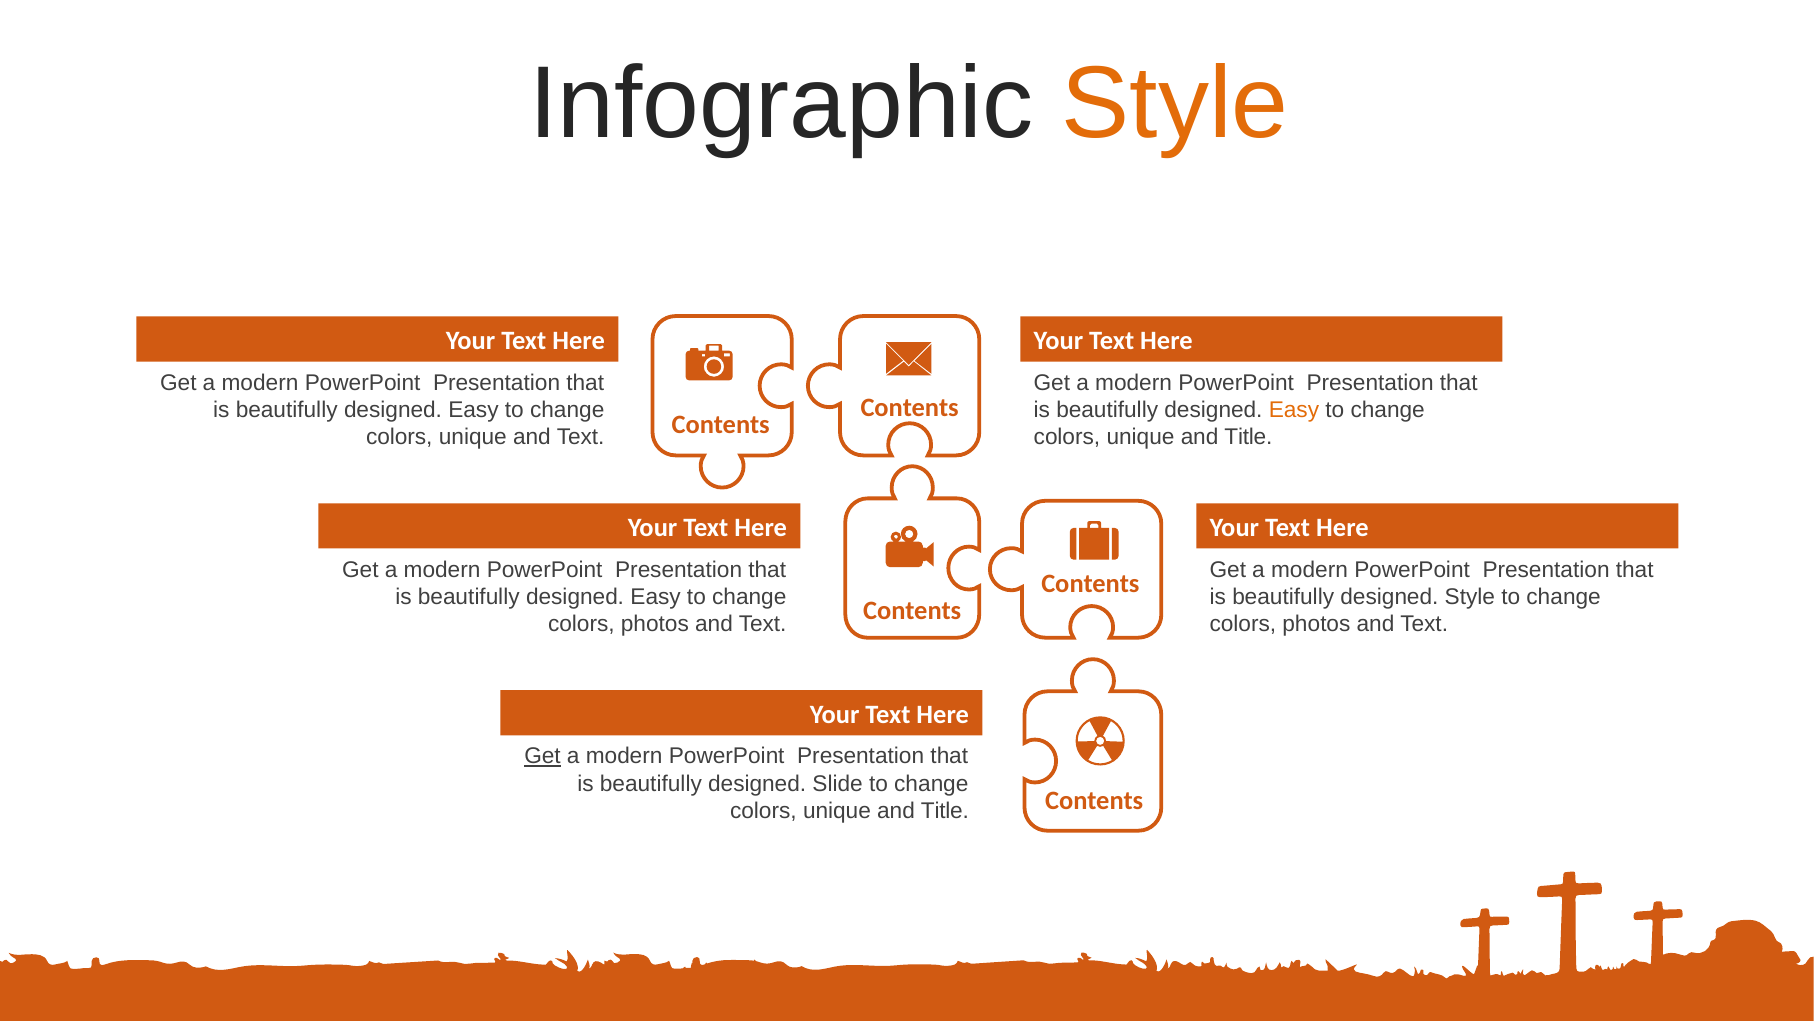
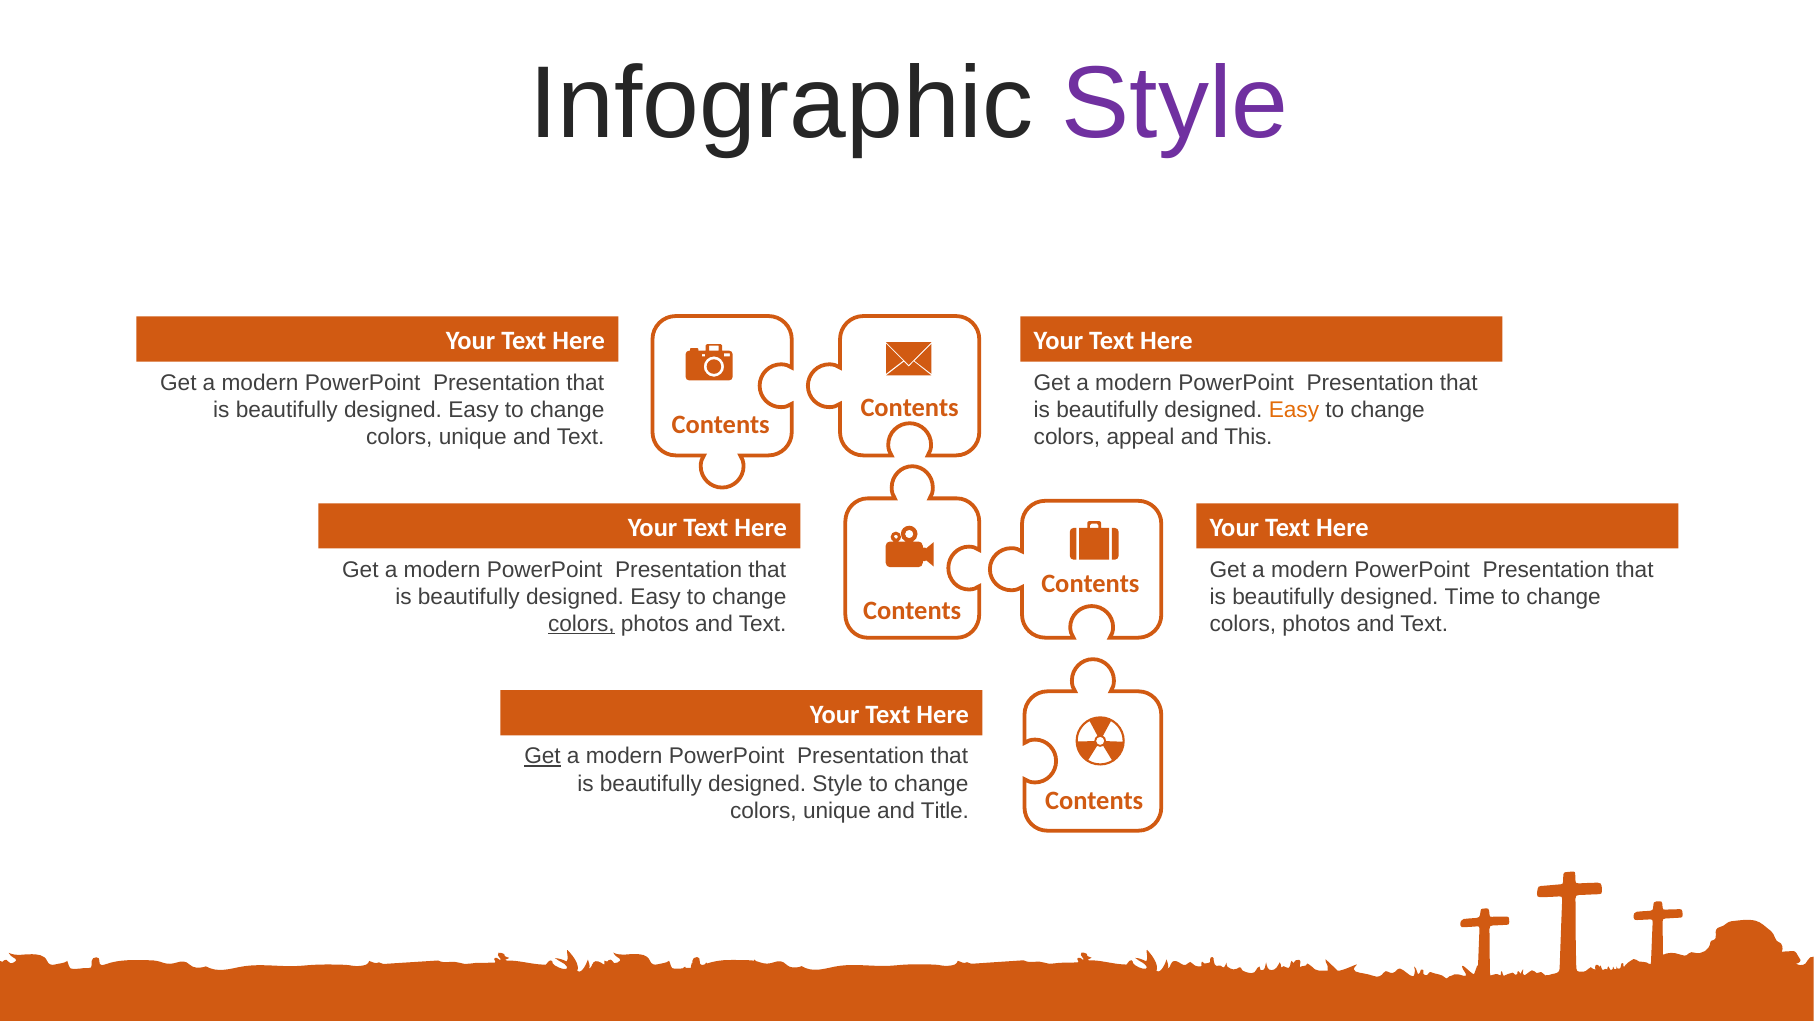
Style at (1175, 104) colour: orange -> purple
unique at (1140, 437): unique -> appeal
Title at (1248, 437): Title -> This
designed Style: Style -> Time
colors at (581, 624) underline: none -> present
designed Slide: Slide -> Style
